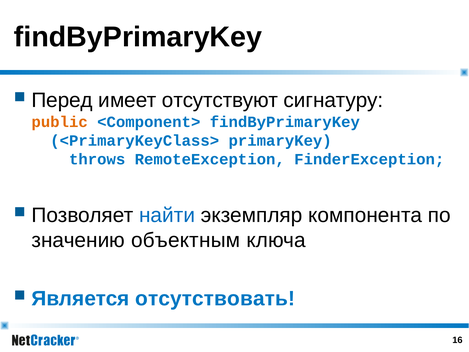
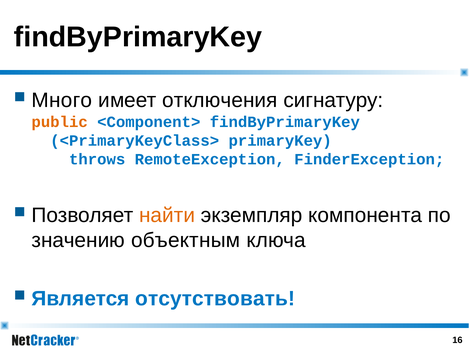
Перед: Перед -> Много
отсутствуют: отсутствуют -> отключения
найти colour: blue -> orange
